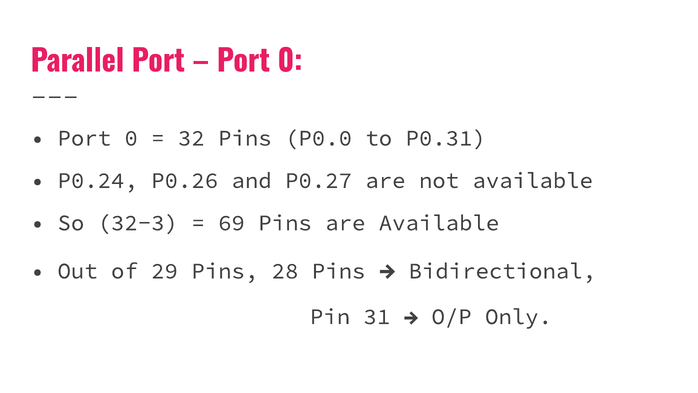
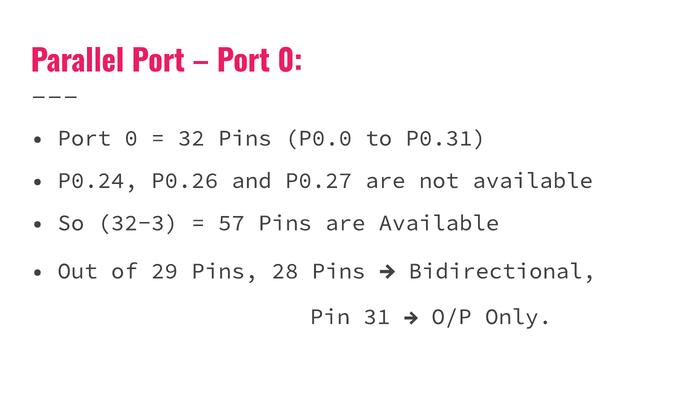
69: 69 -> 57
